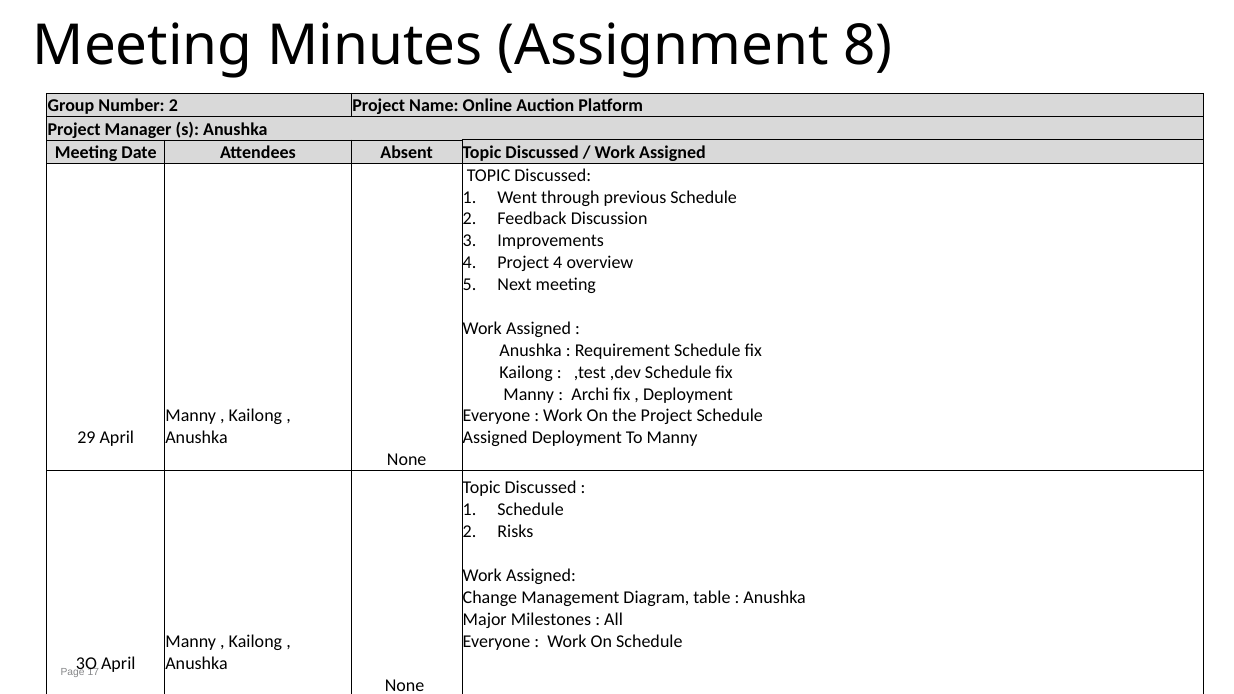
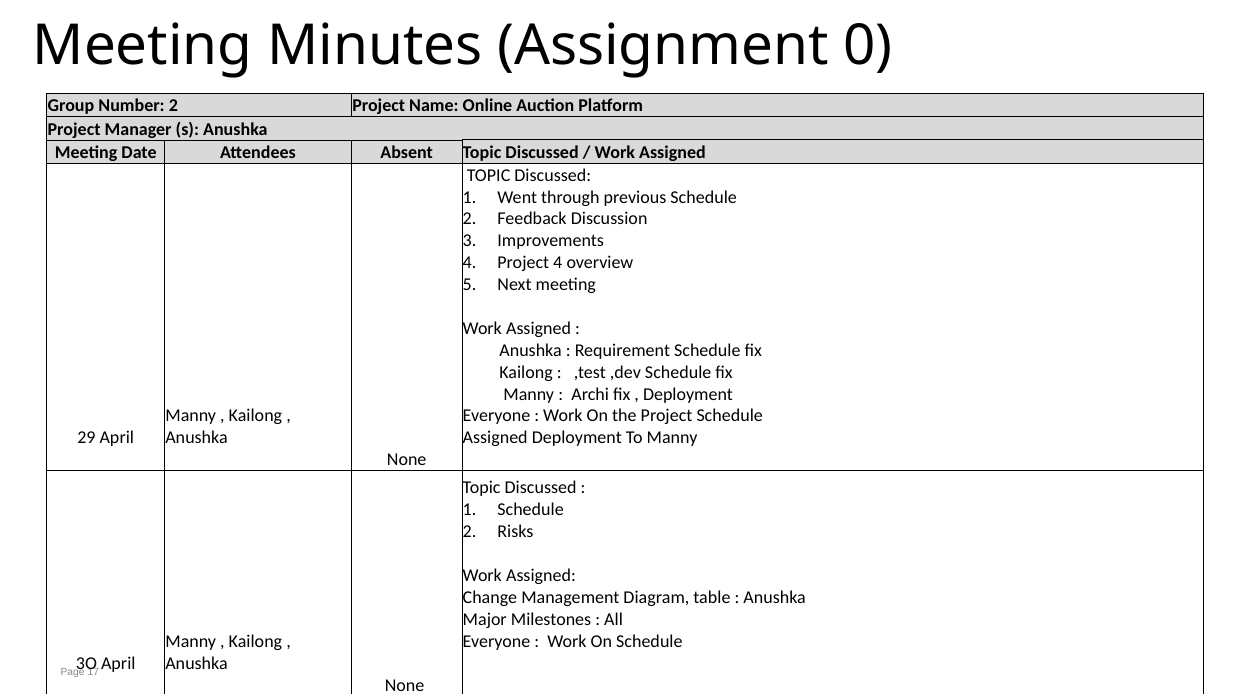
8: 8 -> 0
